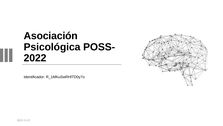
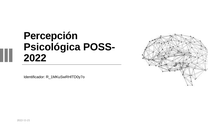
Asociación: Asociación -> Percepción
